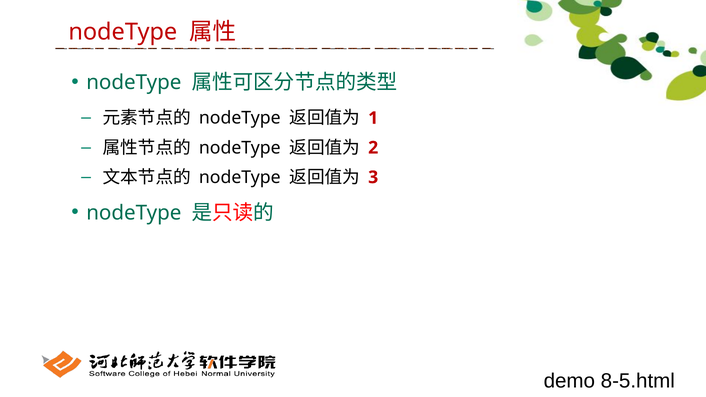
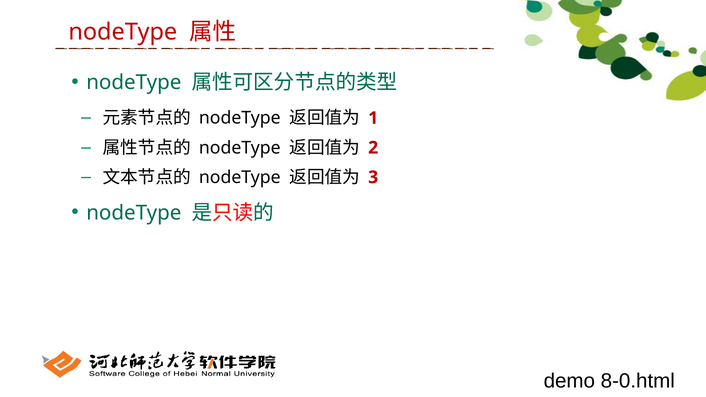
8-5.html: 8-5.html -> 8-0.html
